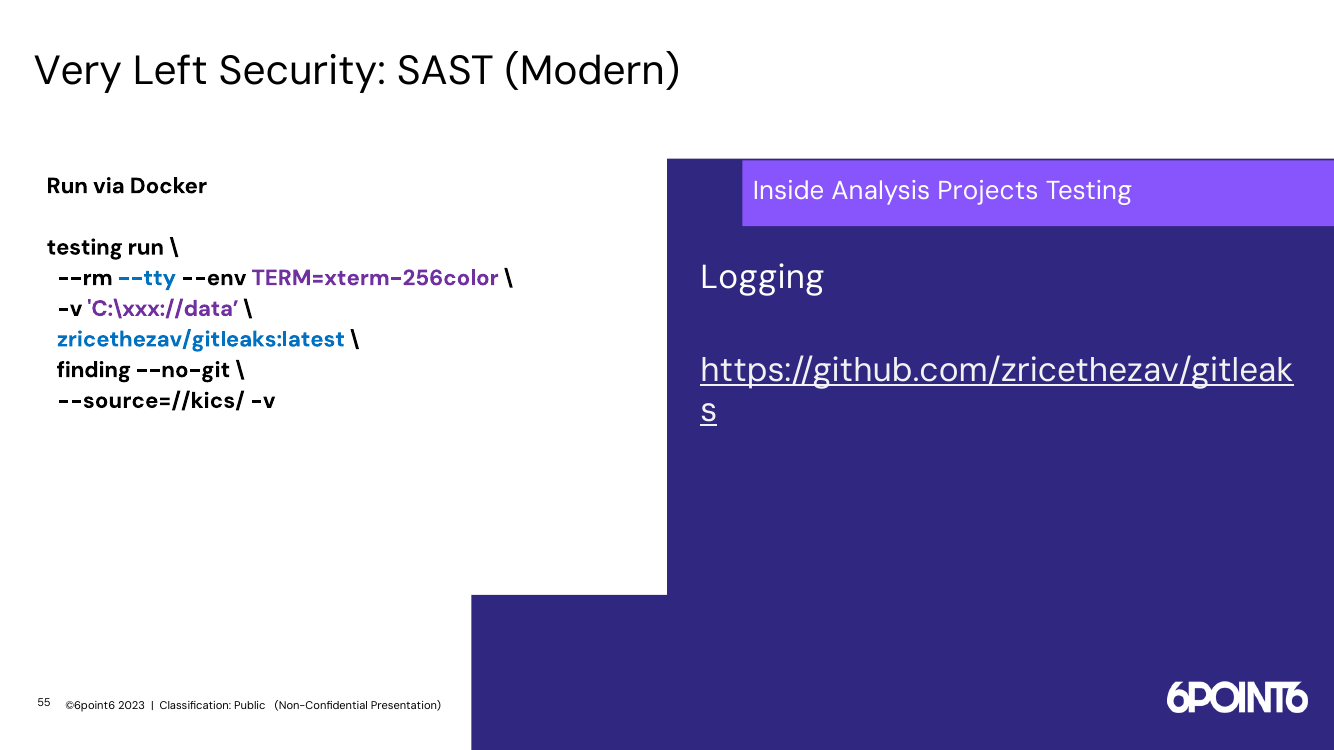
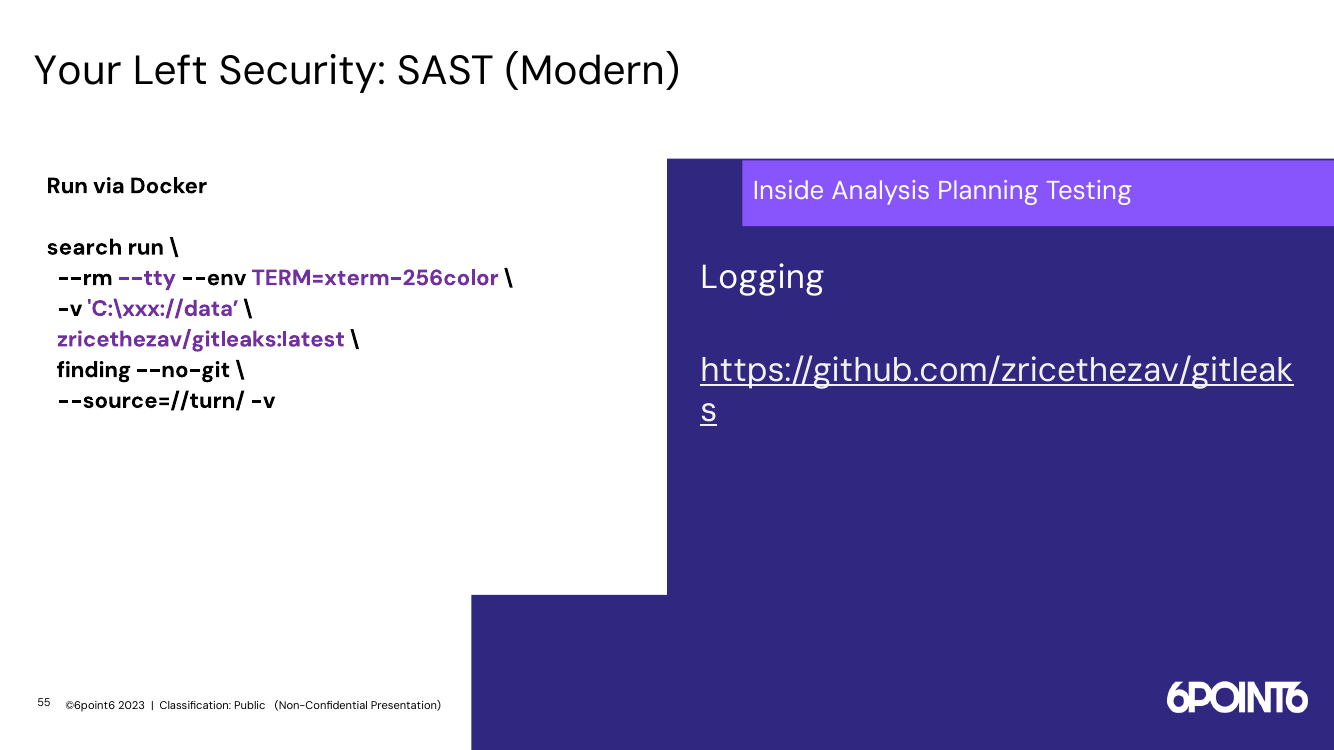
Very: Very -> Your
Projects: Projects -> Planning
testing at (85, 247): testing -> search
--tty at (147, 278) colour: blue -> purple
zricethezav/gitleaks:latest at (201, 339) colour: blue -> purple
--source=//kics/: --source=//kics/ -> --source=//turn/
